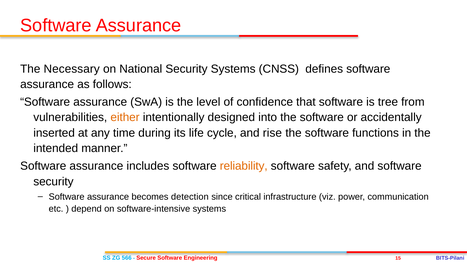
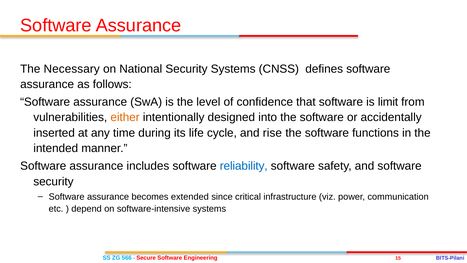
tree: tree -> limit
reliability colour: orange -> blue
detection: detection -> extended
